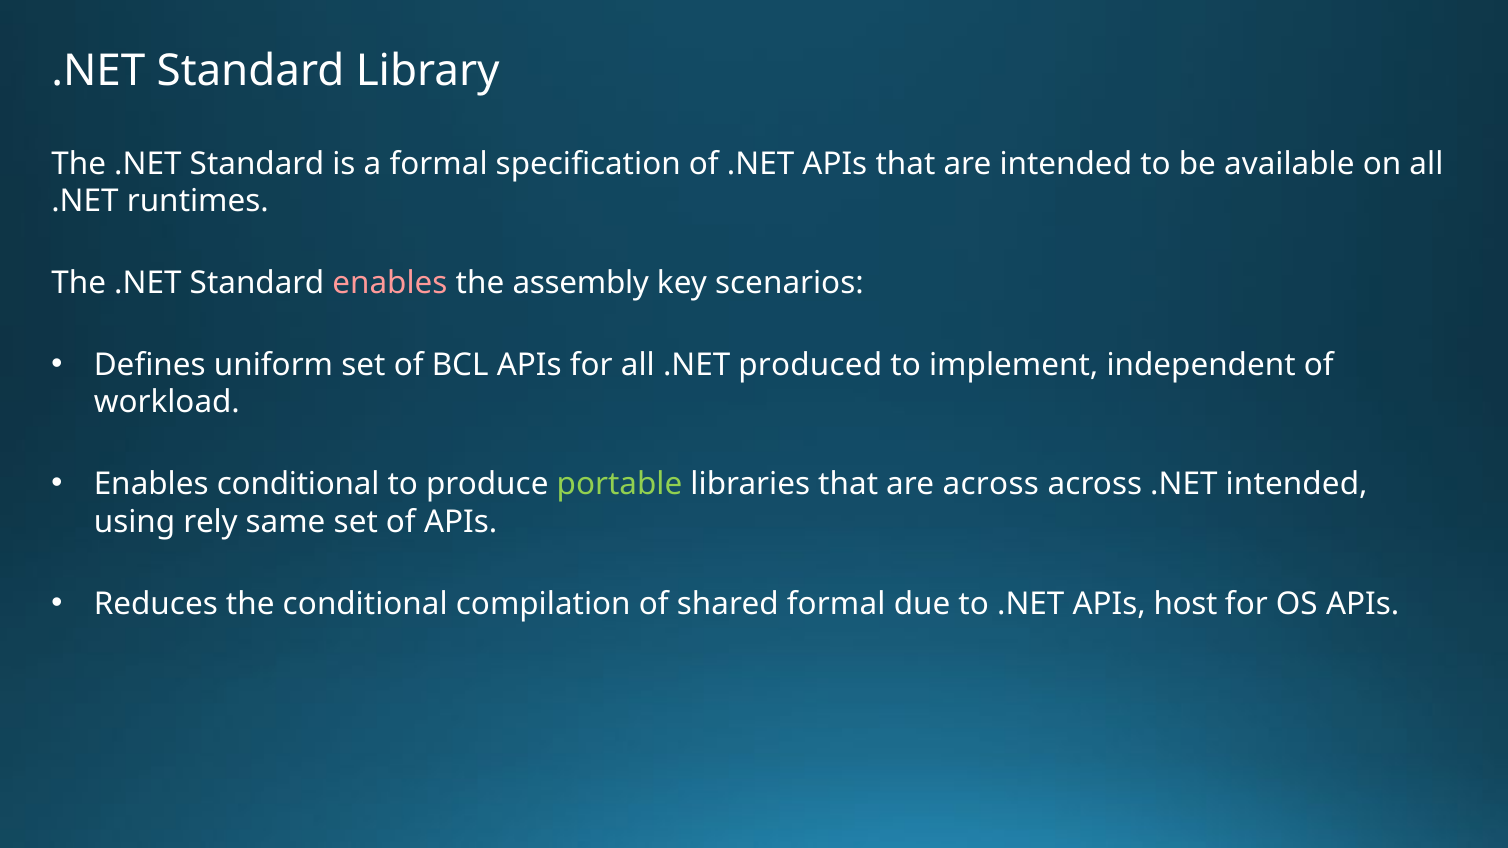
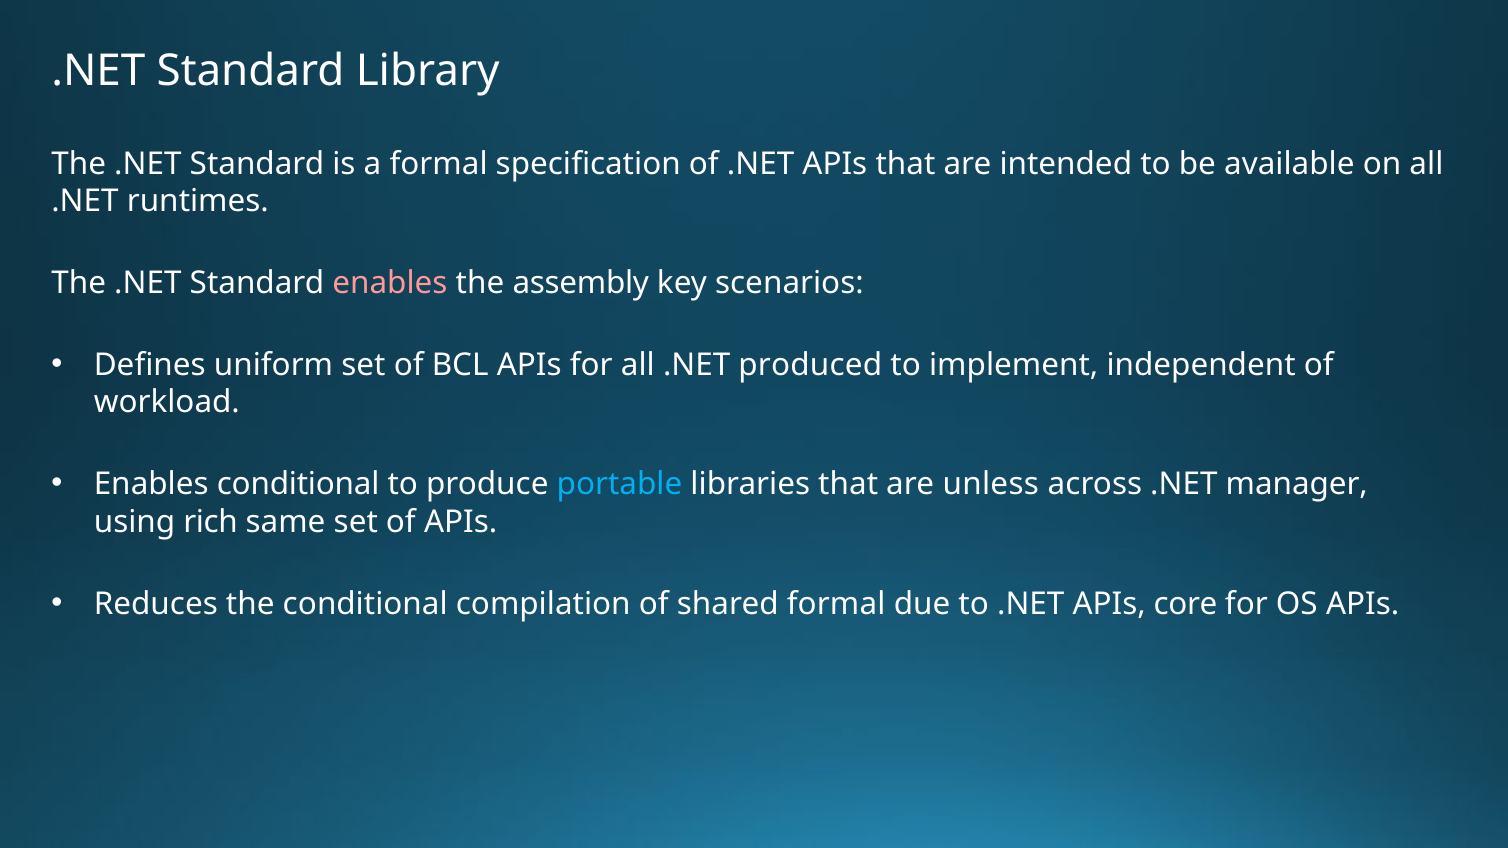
portable colour: light green -> light blue
are across: across -> unless
.NET intended: intended -> manager
rely: rely -> rich
host: host -> core
